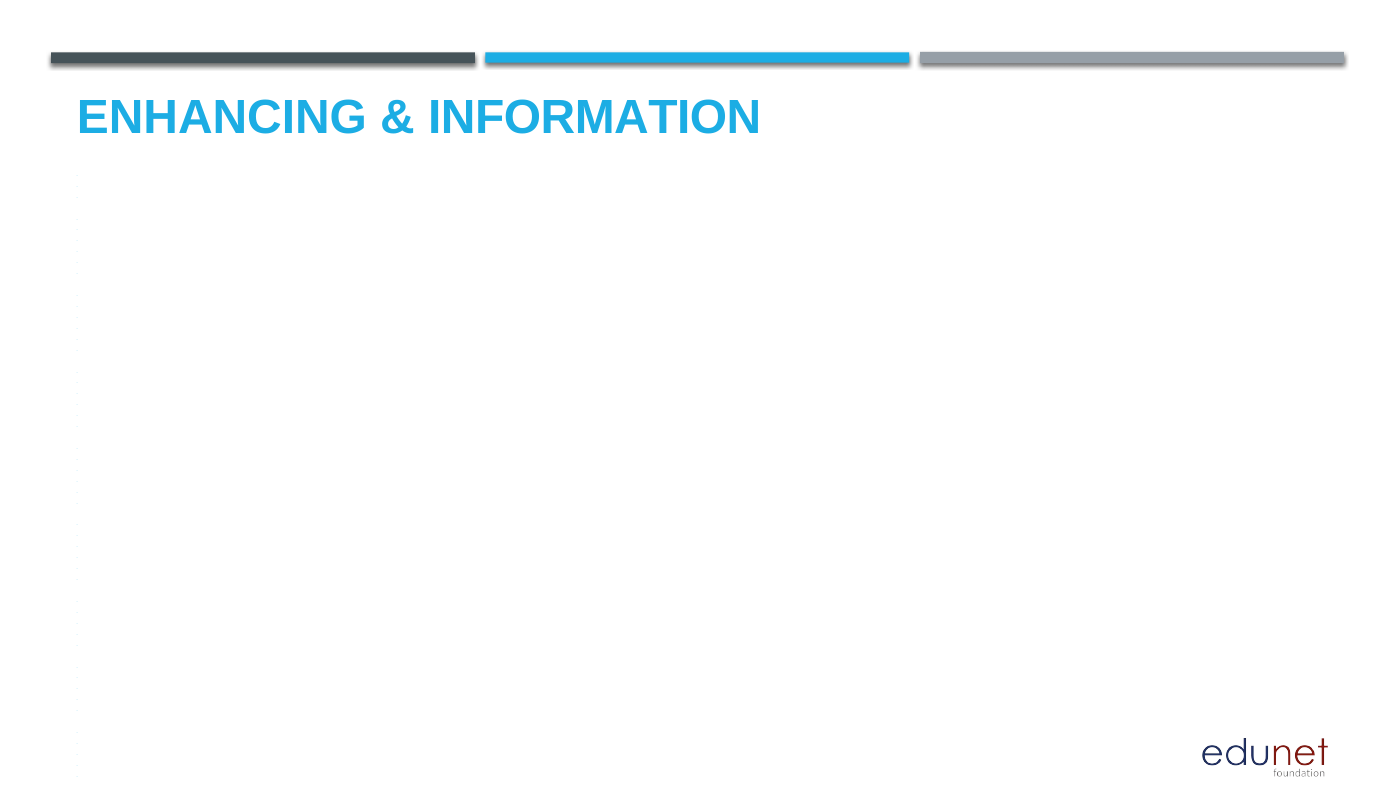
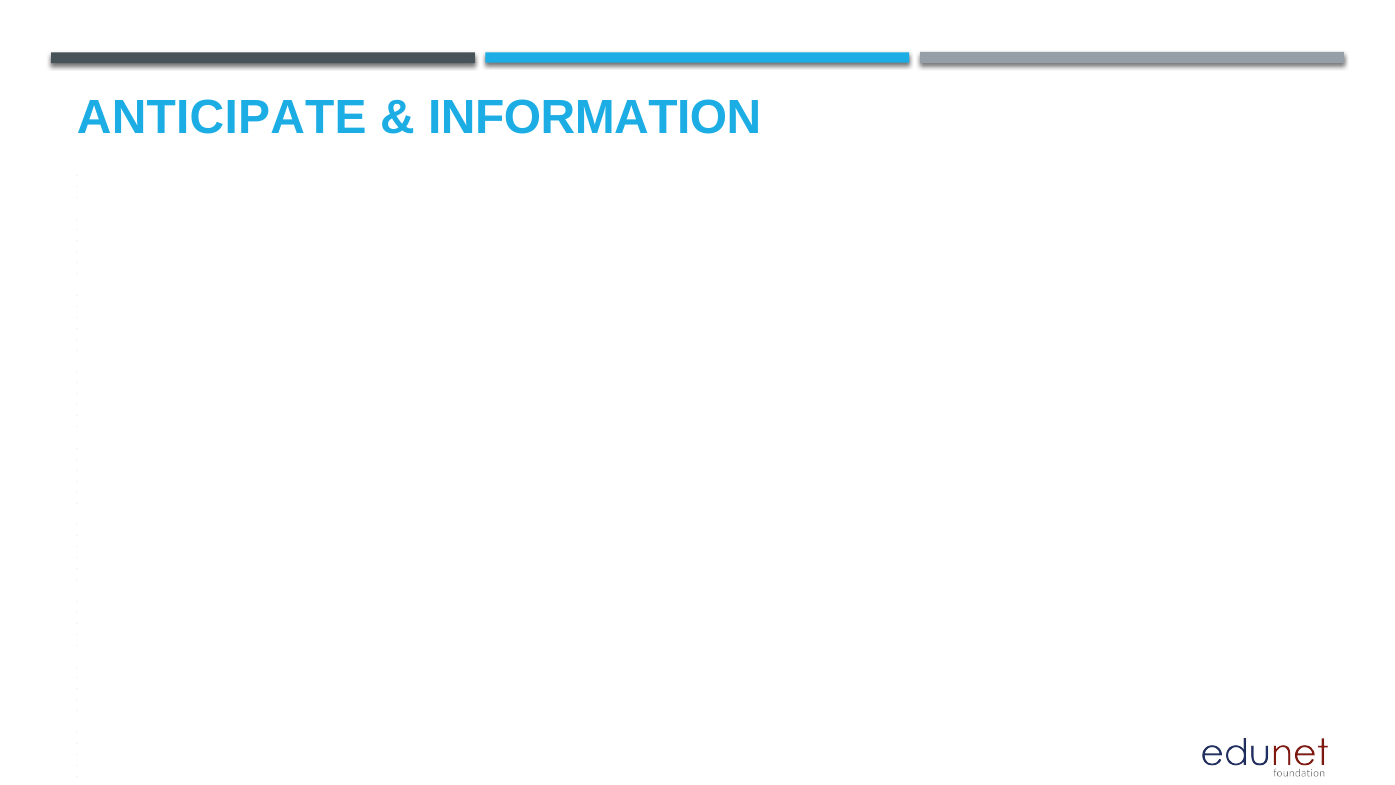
ENHANCING: ENHANCING -> ANTICIPATE
